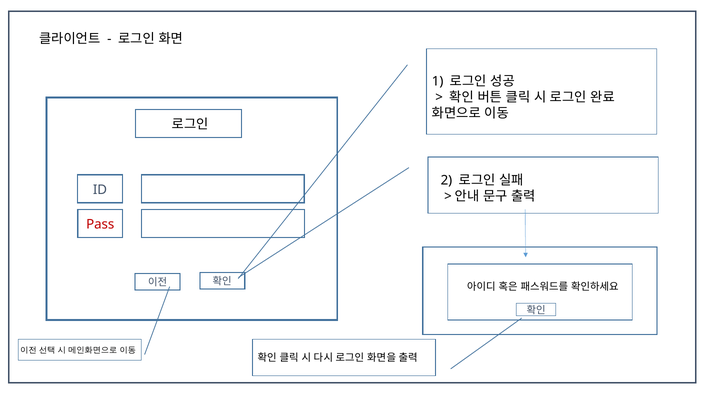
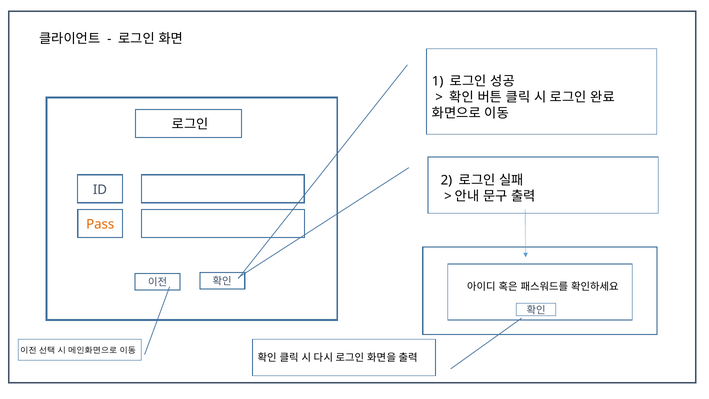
Pass colour: red -> orange
